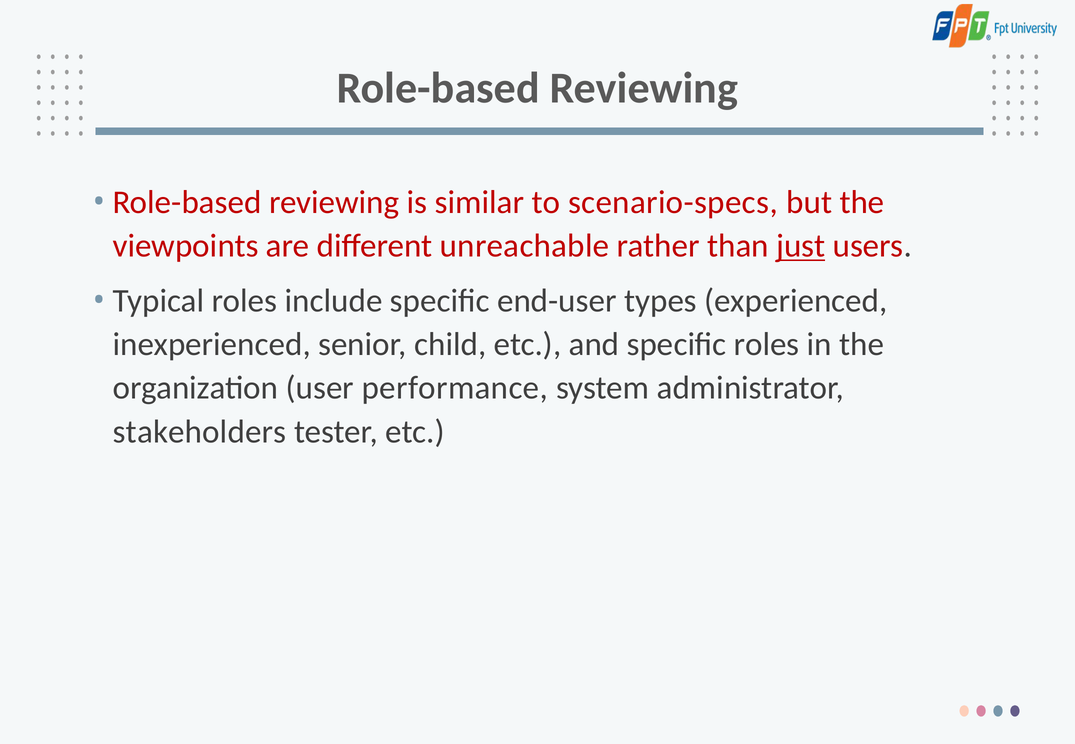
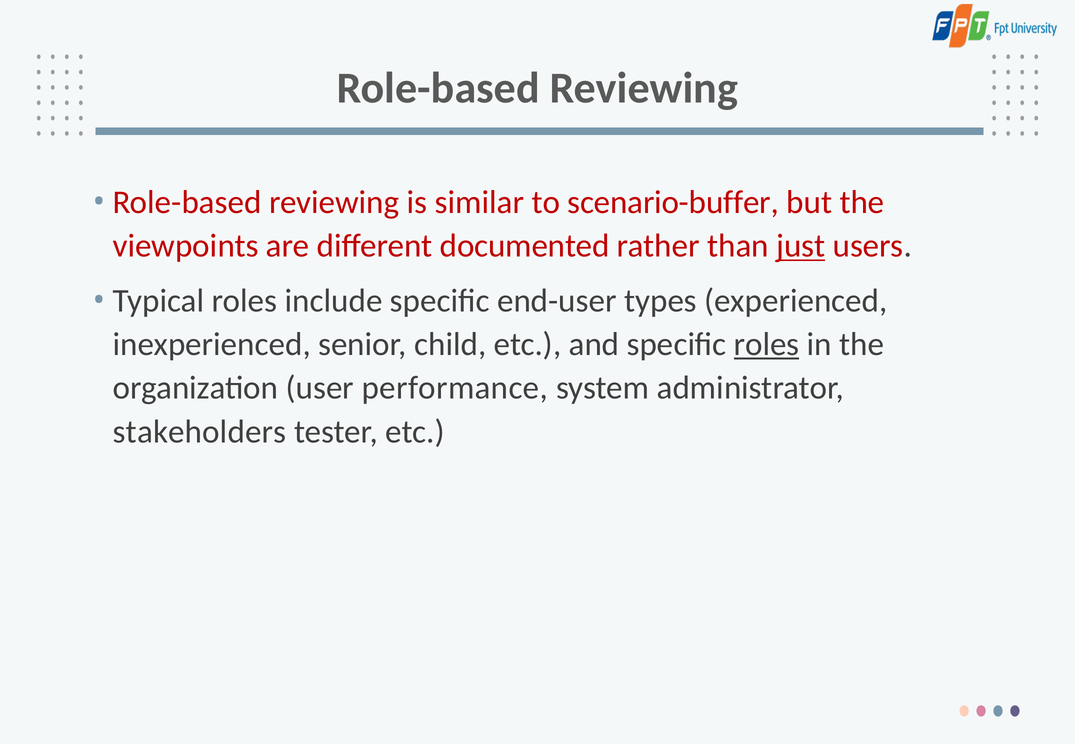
scenario-specs: scenario-specs -> scenario-buffer
unreachable: unreachable -> documented
roles at (767, 345) underline: none -> present
